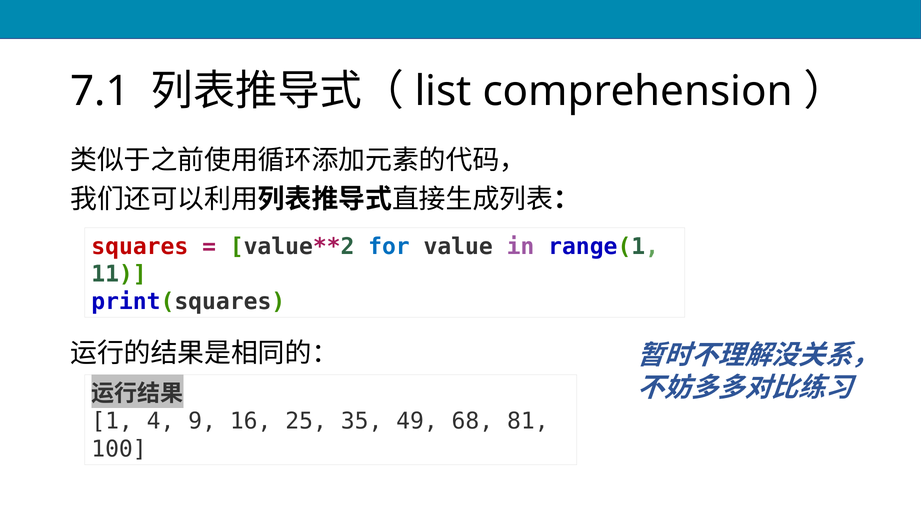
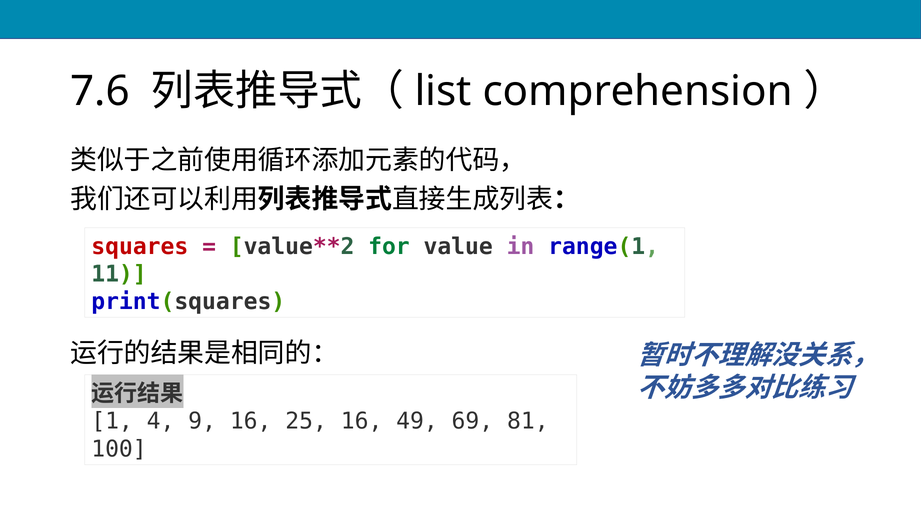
7.1: 7.1 -> 7.6
for colour: blue -> green
25 35: 35 -> 16
68: 68 -> 69
